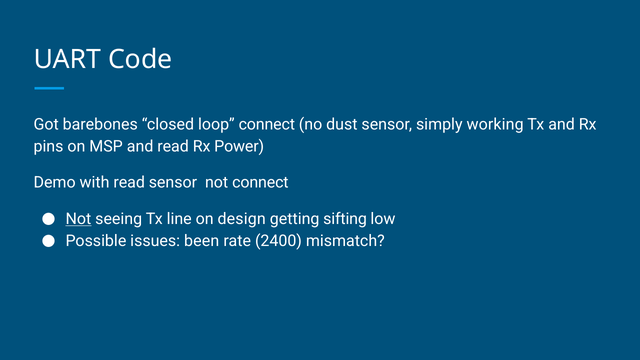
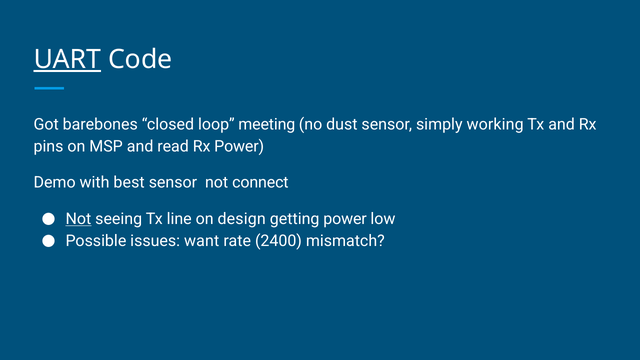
UART underline: none -> present
loop connect: connect -> meeting
with read: read -> best
getting sifting: sifting -> power
been: been -> want
